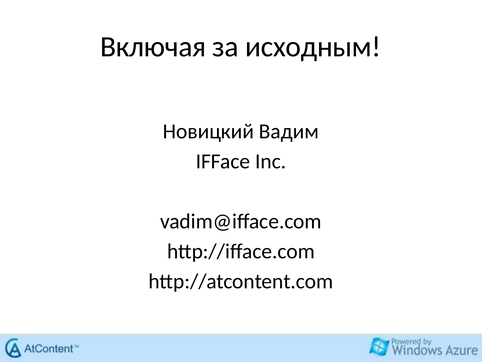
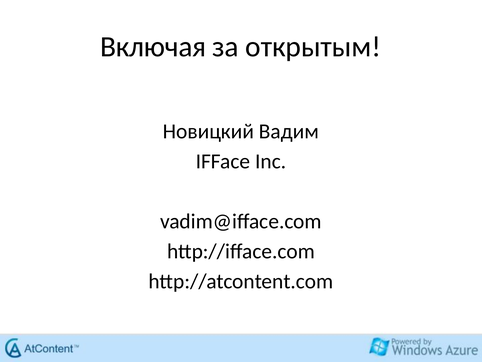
исходным: исходным -> открытым
